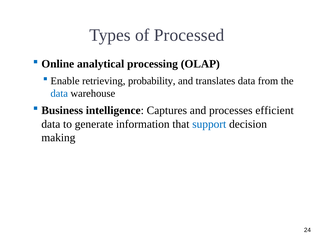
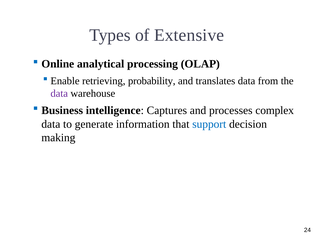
Processed: Processed -> Extensive
data at (59, 94) colour: blue -> purple
efficient: efficient -> complex
